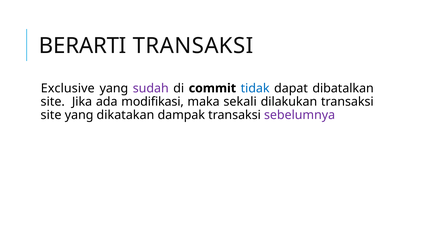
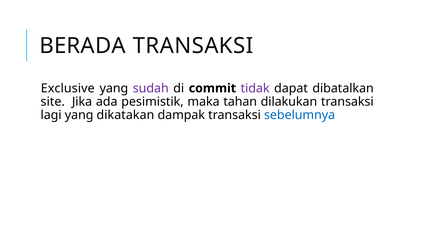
BERARTI: BERARTI -> BERADA
tidak colour: blue -> purple
modifikasi: modifikasi -> pesimistik
sekali: sekali -> tahan
site at (51, 115): site -> lagi
sebelumnya colour: purple -> blue
